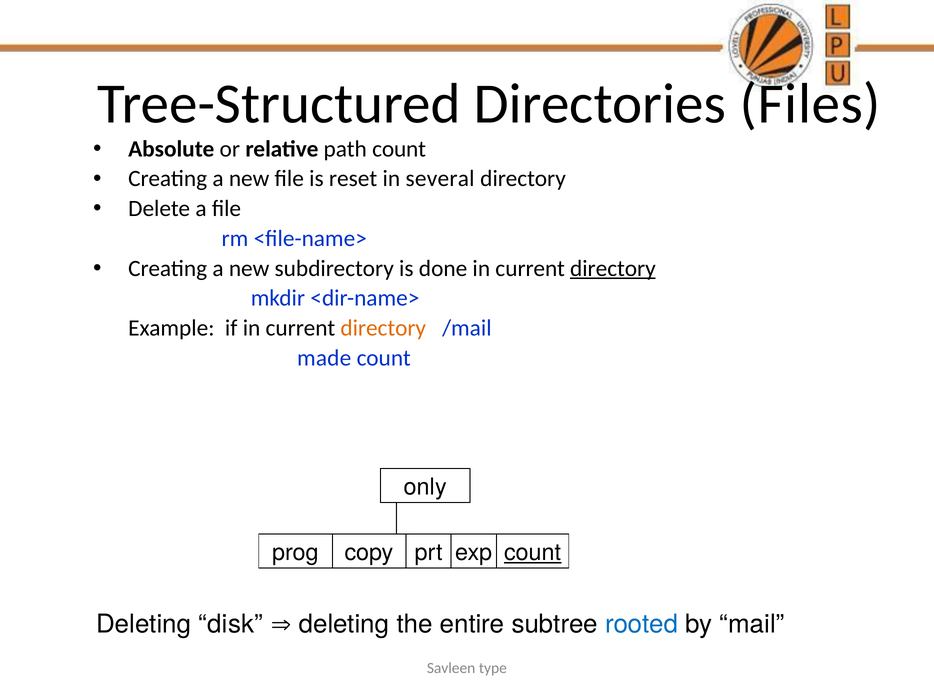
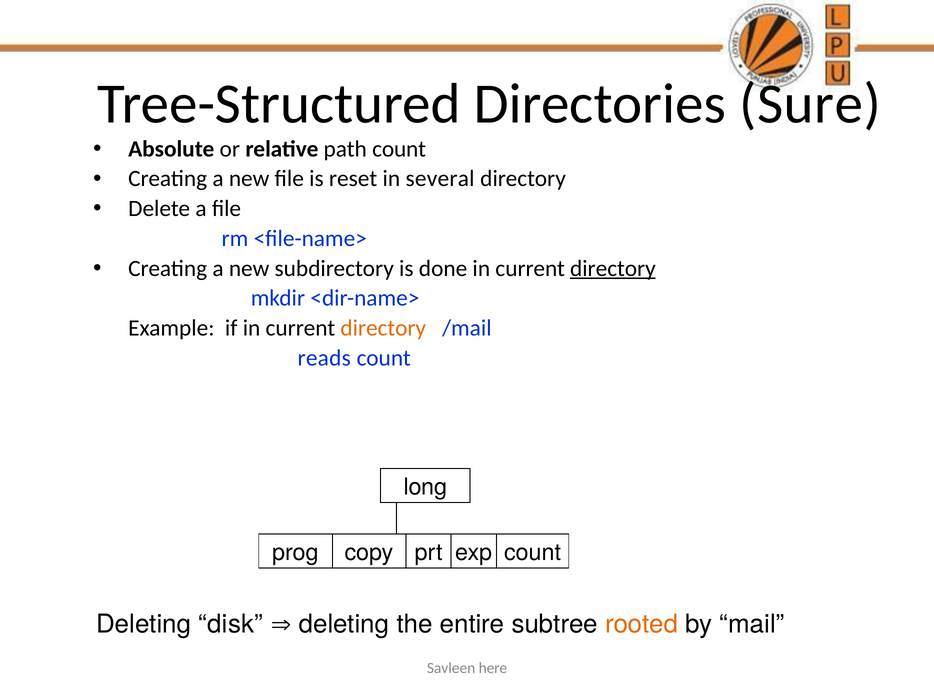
Files: Files -> Sure
made: made -> reads
only: only -> long
count at (533, 553) underline: present -> none
rooted colour: blue -> orange
type: type -> here
